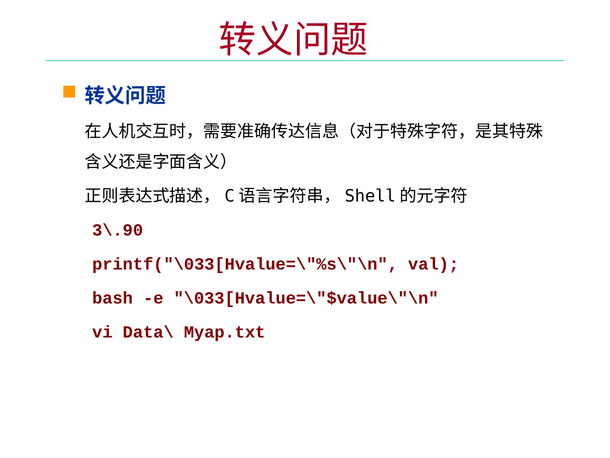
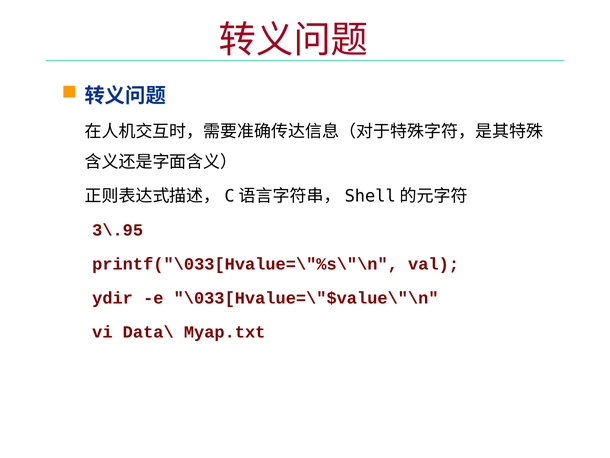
3\.90: 3\.90 -> 3\.95
bash: bash -> ydir
